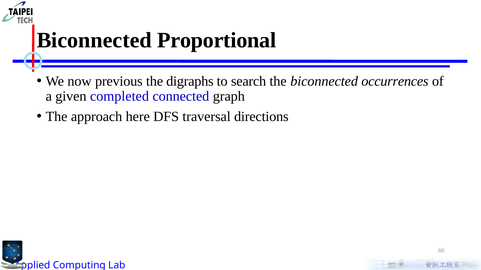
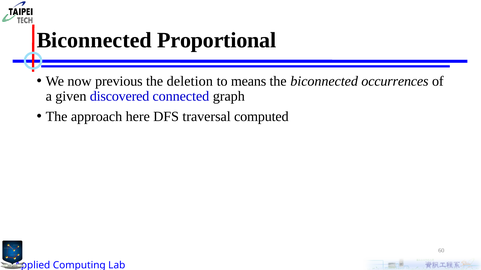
digraphs: digraphs -> deletion
search: search -> means
completed: completed -> discovered
directions: directions -> computed
